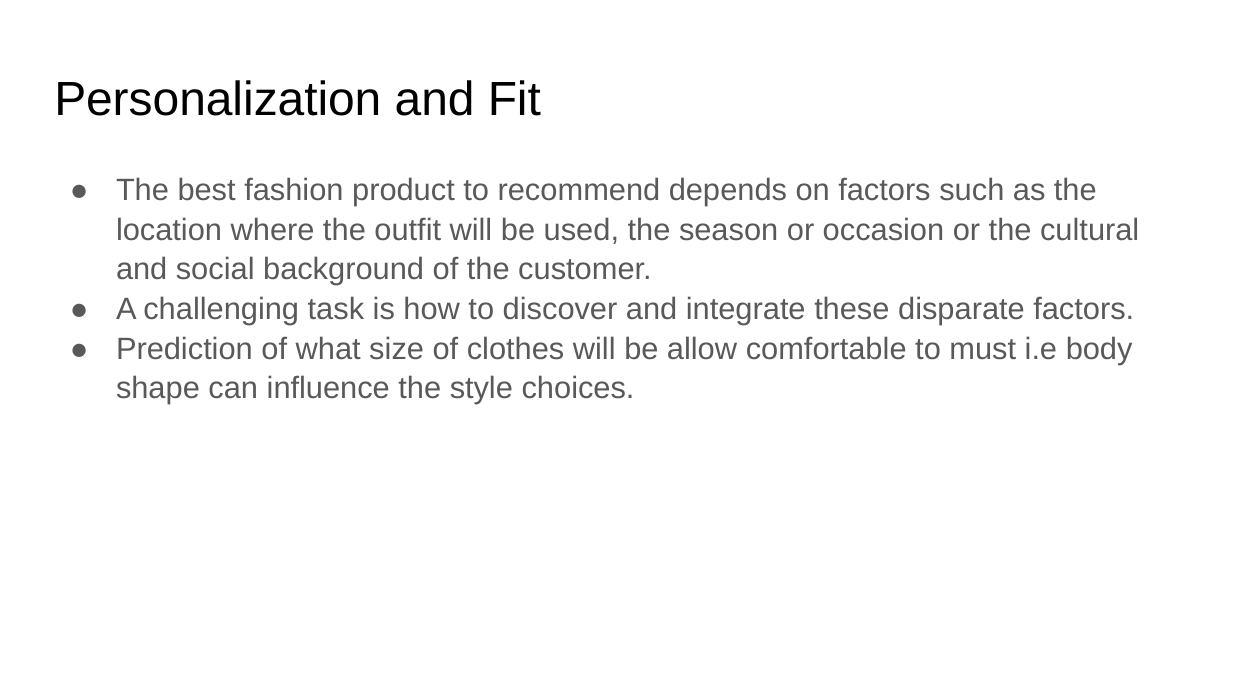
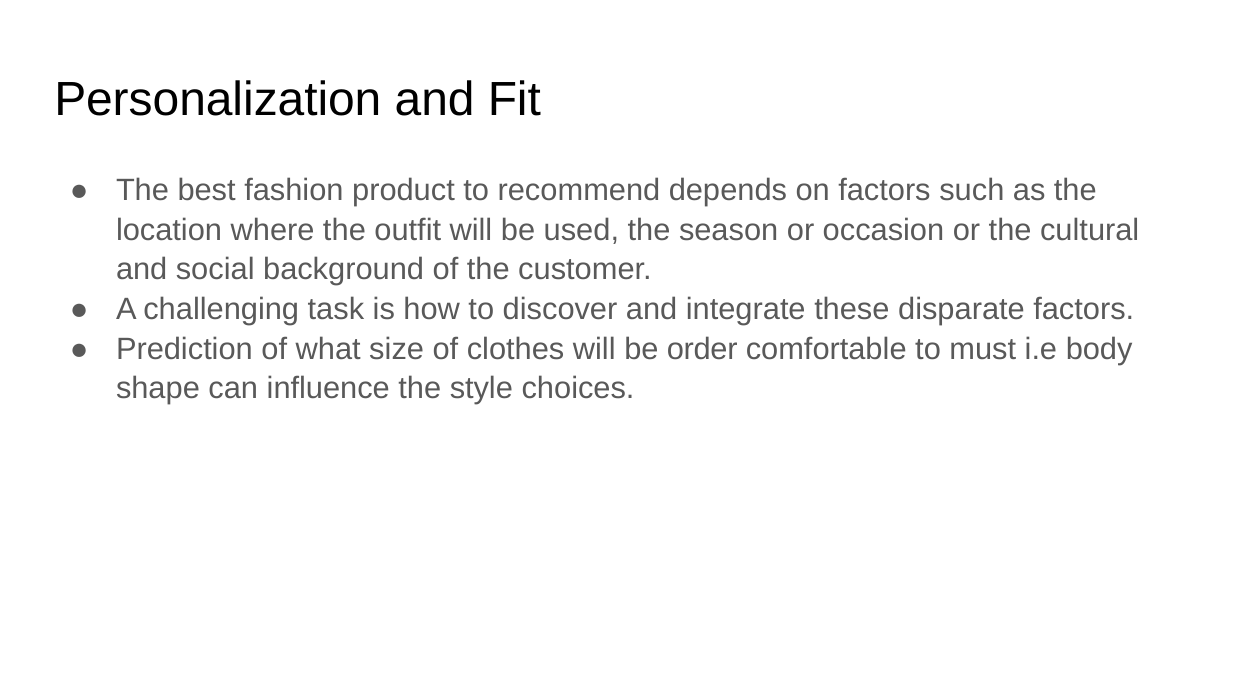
allow: allow -> order
